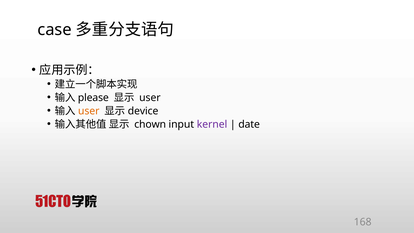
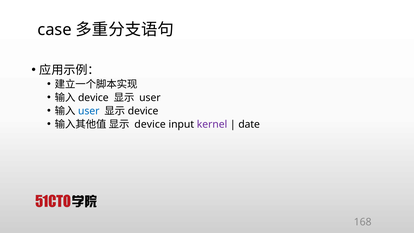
please at (93, 98): please -> device
user at (89, 111) colour: orange -> blue
chown at (150, 124): chown -> device
